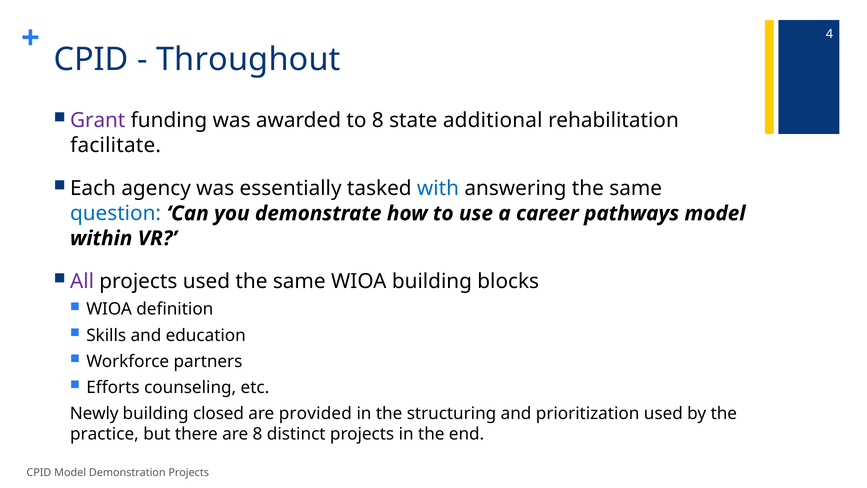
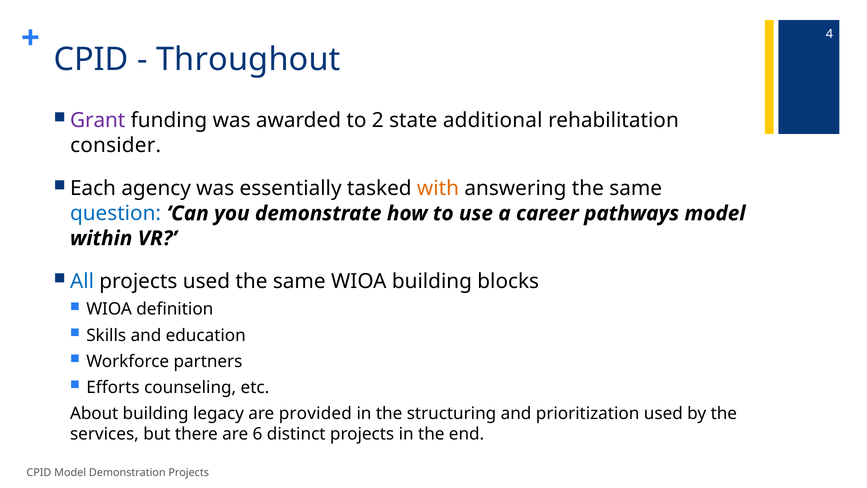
to 8: 8 -> 2
facilitate: facilitate -> consider
with colour: blue -> orange
All colour: purple -> blue
Newly: Newly -> About
closed: closed -> legacy
practice: practice -> services
are 8: 8 -> 6
